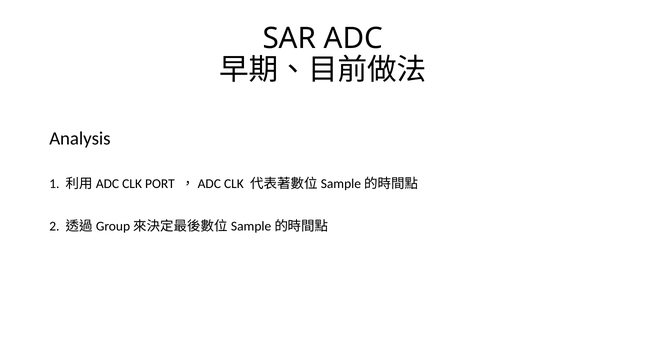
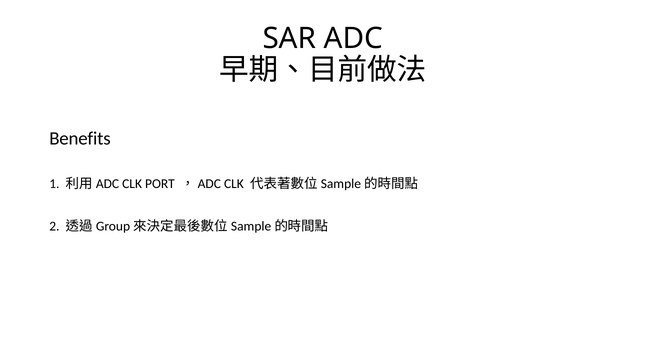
Analysis: Analysis -> Benefits
